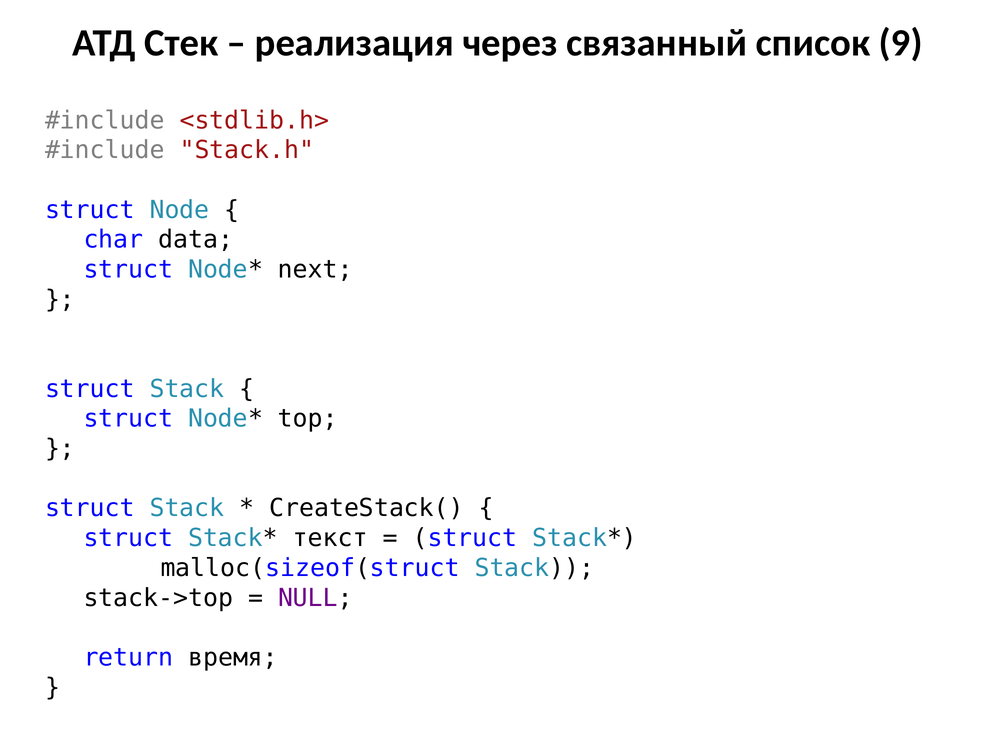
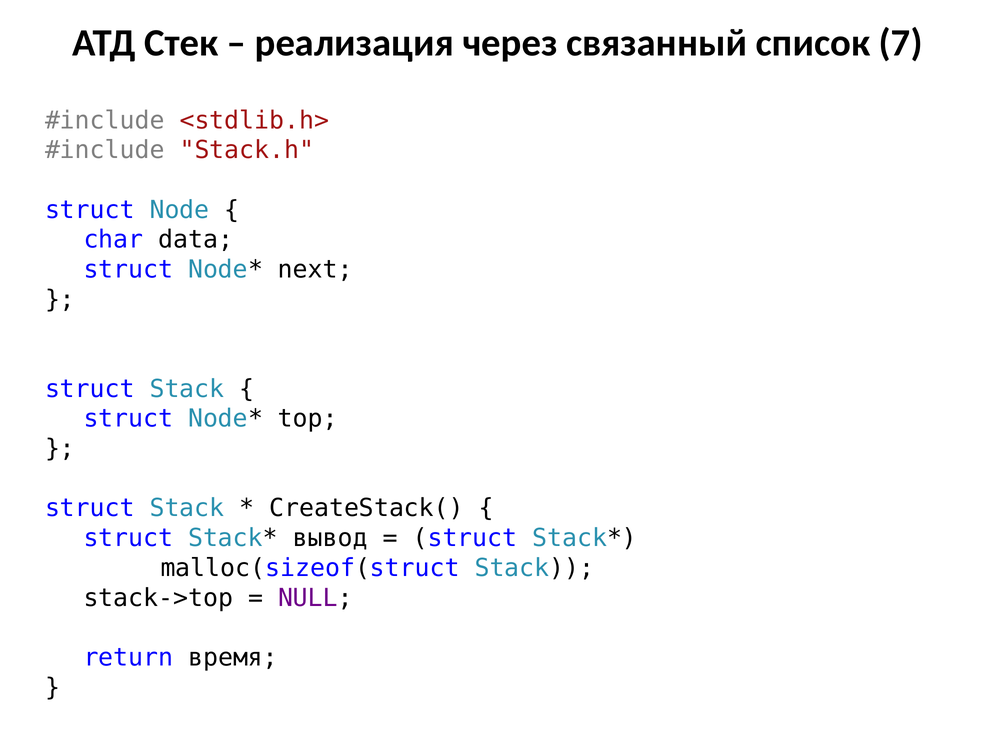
9: 9 -> 7
текст: текст -> вывод
